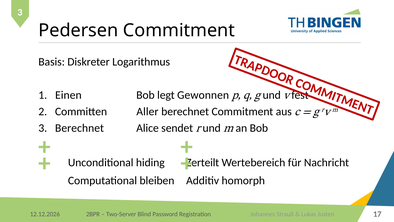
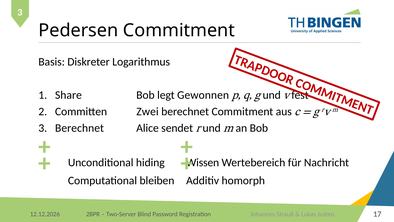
Einen: Einen -> Share
Aller: Aller -> Zwei
Zerteilt: Zerteilt -> Wissen
